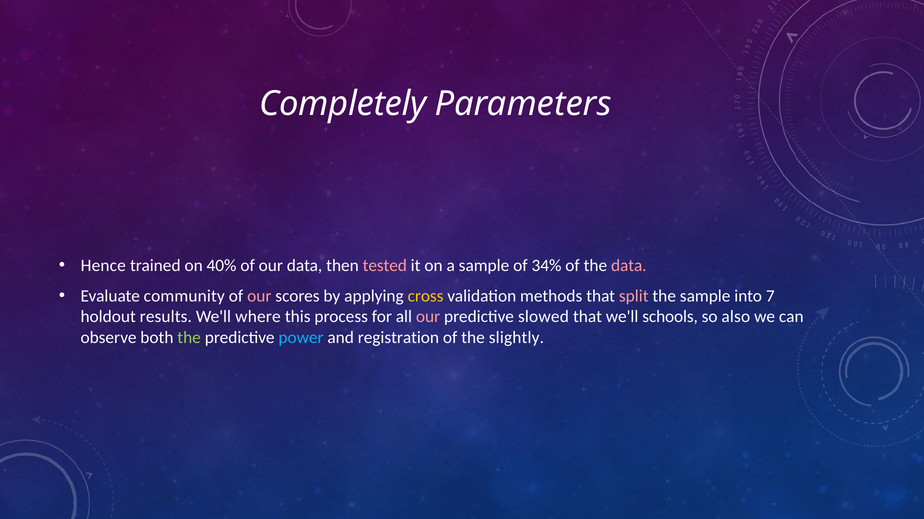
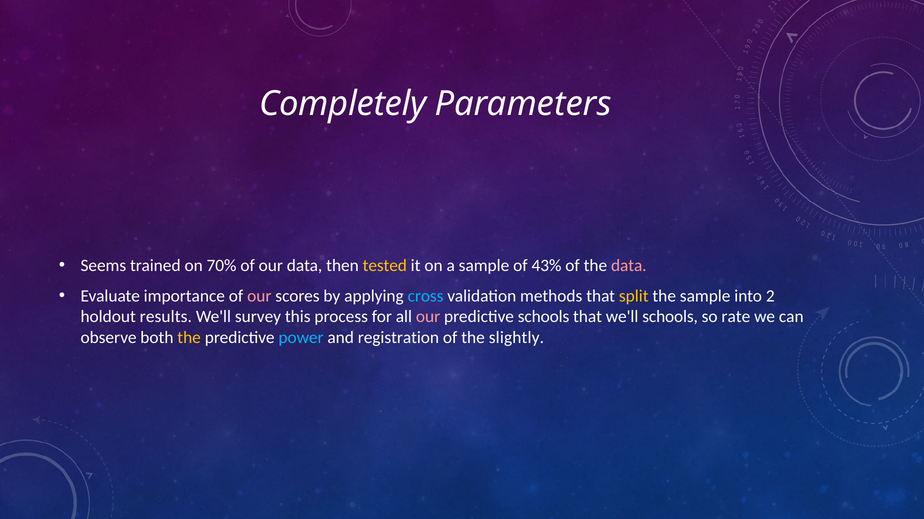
Hence: Hence -> Seems
40%: 40% -> 70%
tested colour: pink -> yellow
34%: 34% -> 43%
community: community -> importance
cross colour: yellow -> light blue
split colour: pink -> yellow
7: 7 -> 2
where: where -> survey
predictive slowed: slowed -> schools
also: also -> rate
the at (189, 338) colour: light green -> yellow
